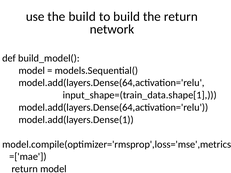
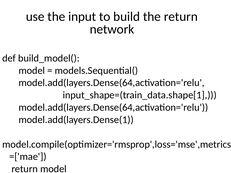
the build: build -> input
